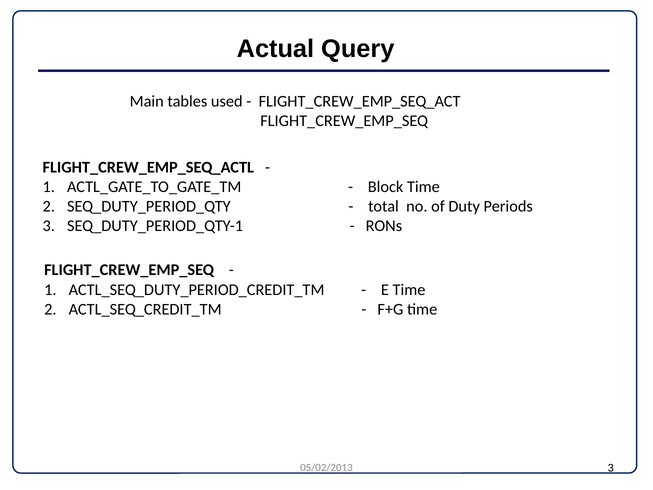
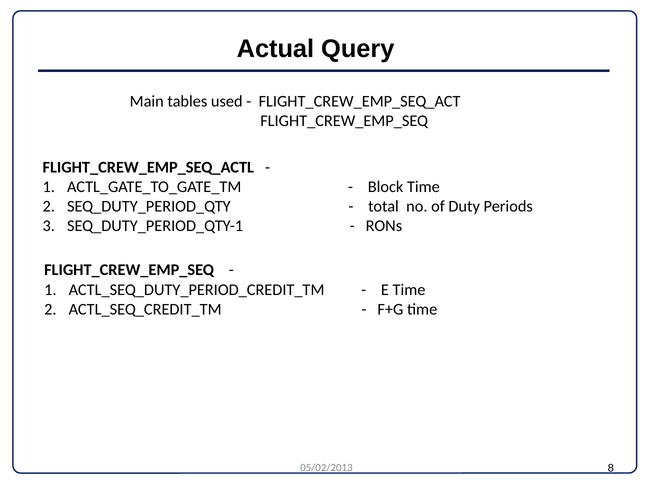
05/02/2013 3: 3 -> 8
